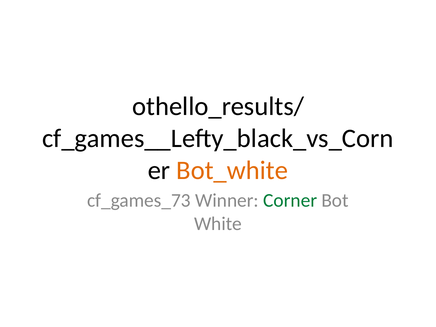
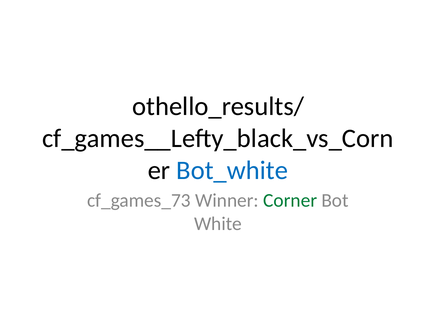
Bot_white colour: orange -> blue
